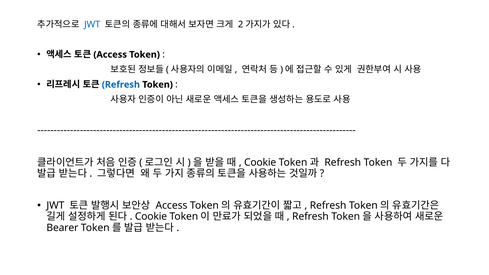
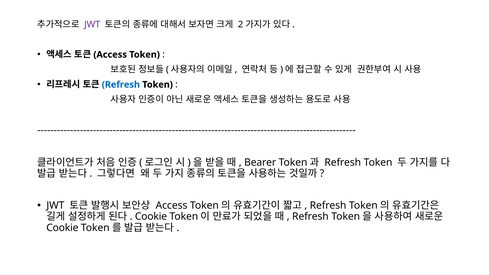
JWT at (92, 25) colour: blue -> purple
Cookie at (260, 162): Cookie -> Bearer
Bearer at (62, 228): Bearer -> Cookie
